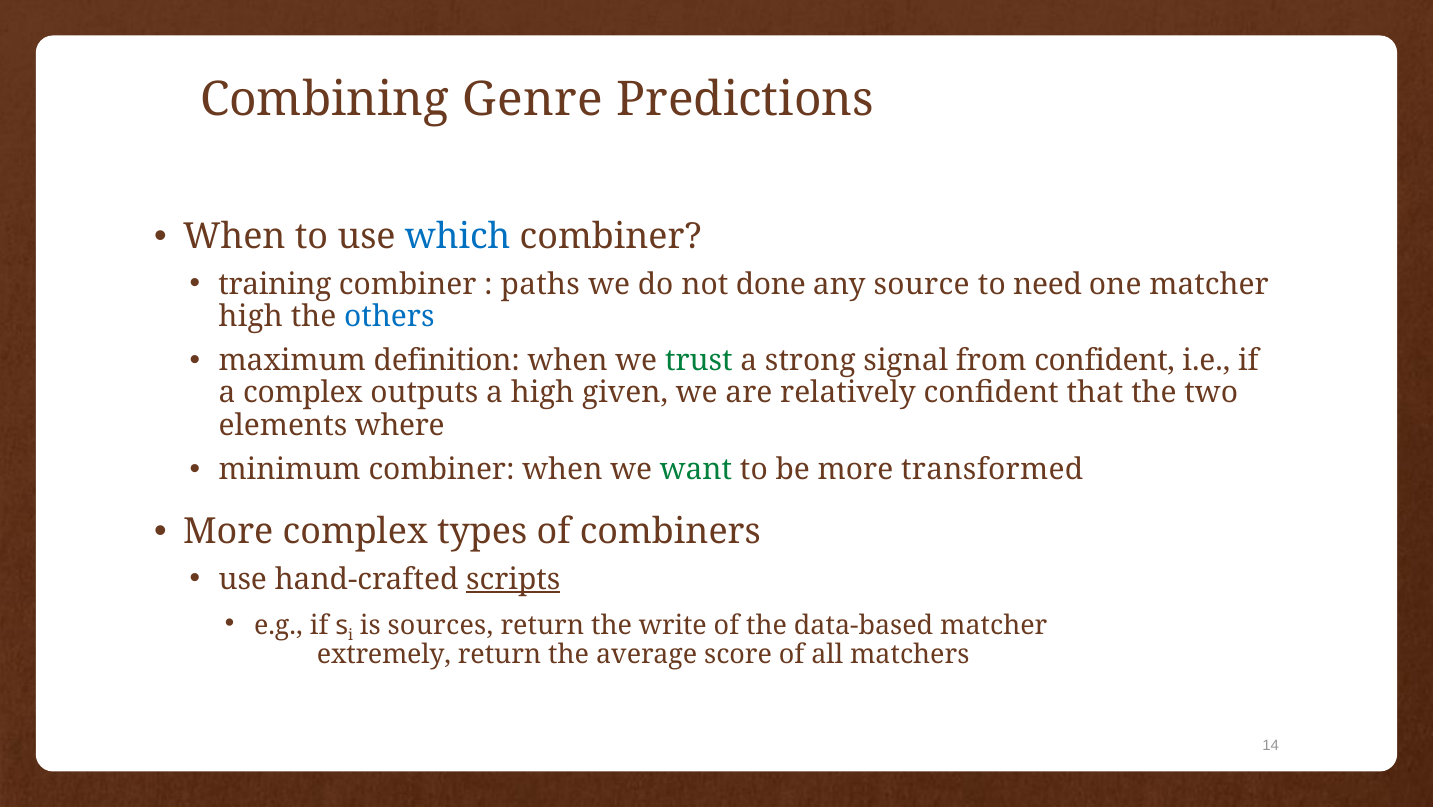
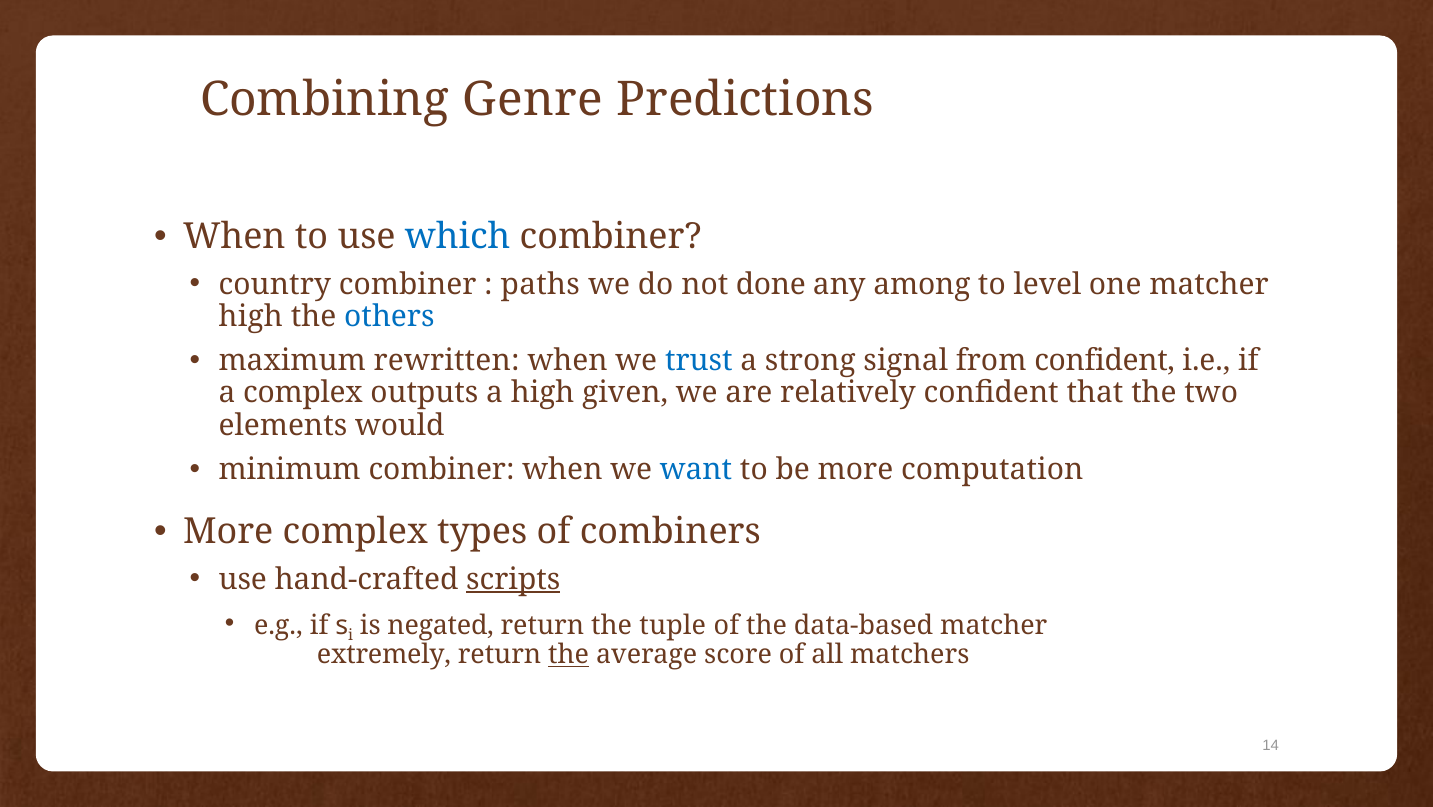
training: training -> country
source: source -> among
need: need -> level
definition: definition -> rewritten
trust colour: green -> blue
where: where -> would
want colour: green -> blue
transformed: transformed -> computation
sources: sources -> negated
write: write -> tuple
the at (569, 654) underline: none -> present
